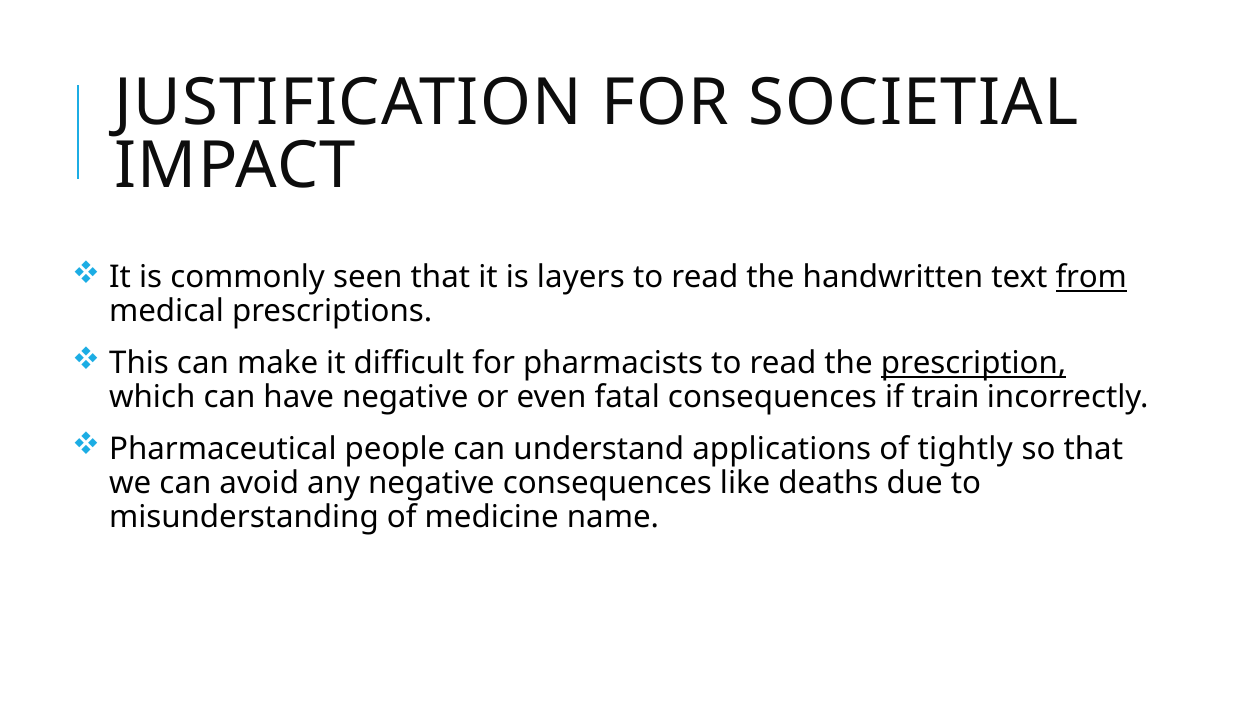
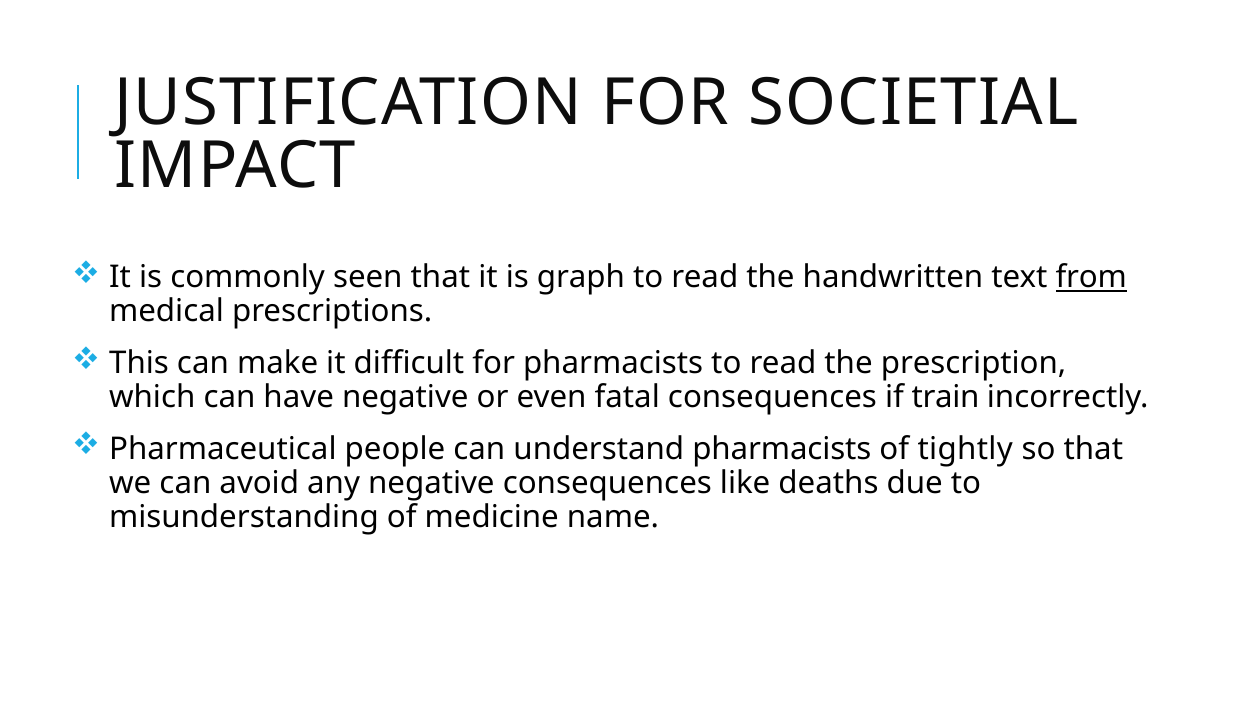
layers: layers -> graph
prescription underline: present -> none
understand applications: applications -> pharmacists
